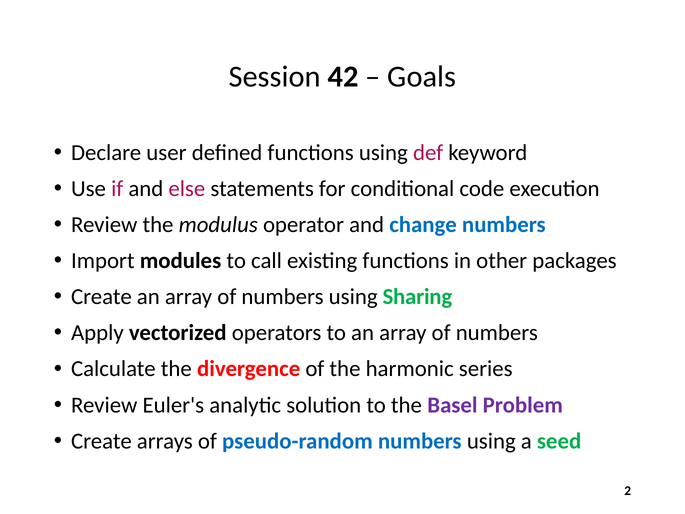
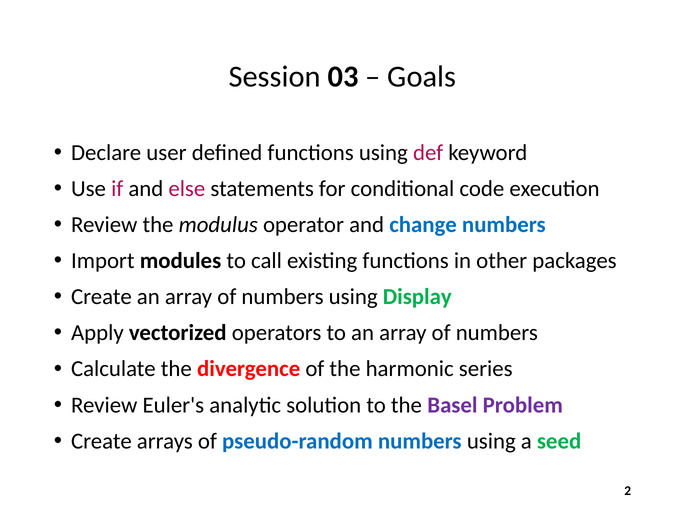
42: 42 -> 03
Sharing: Sharing -> Display
